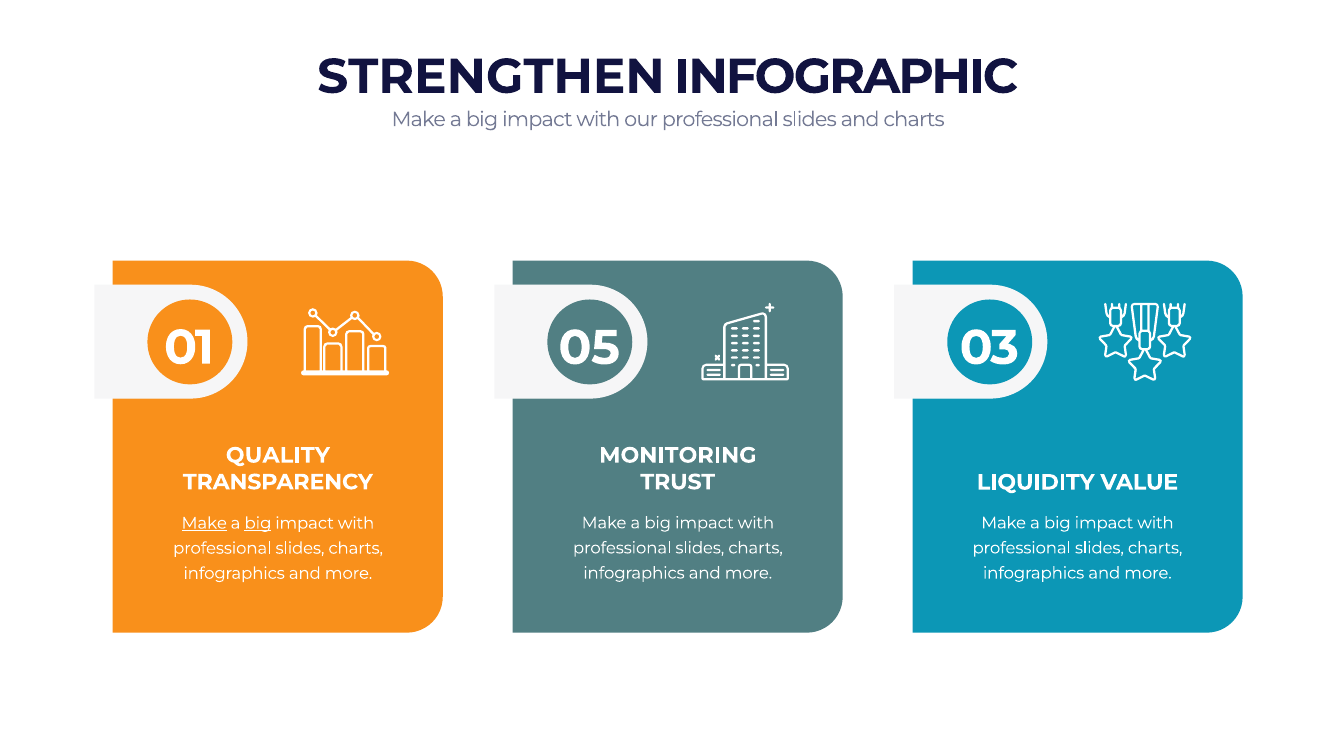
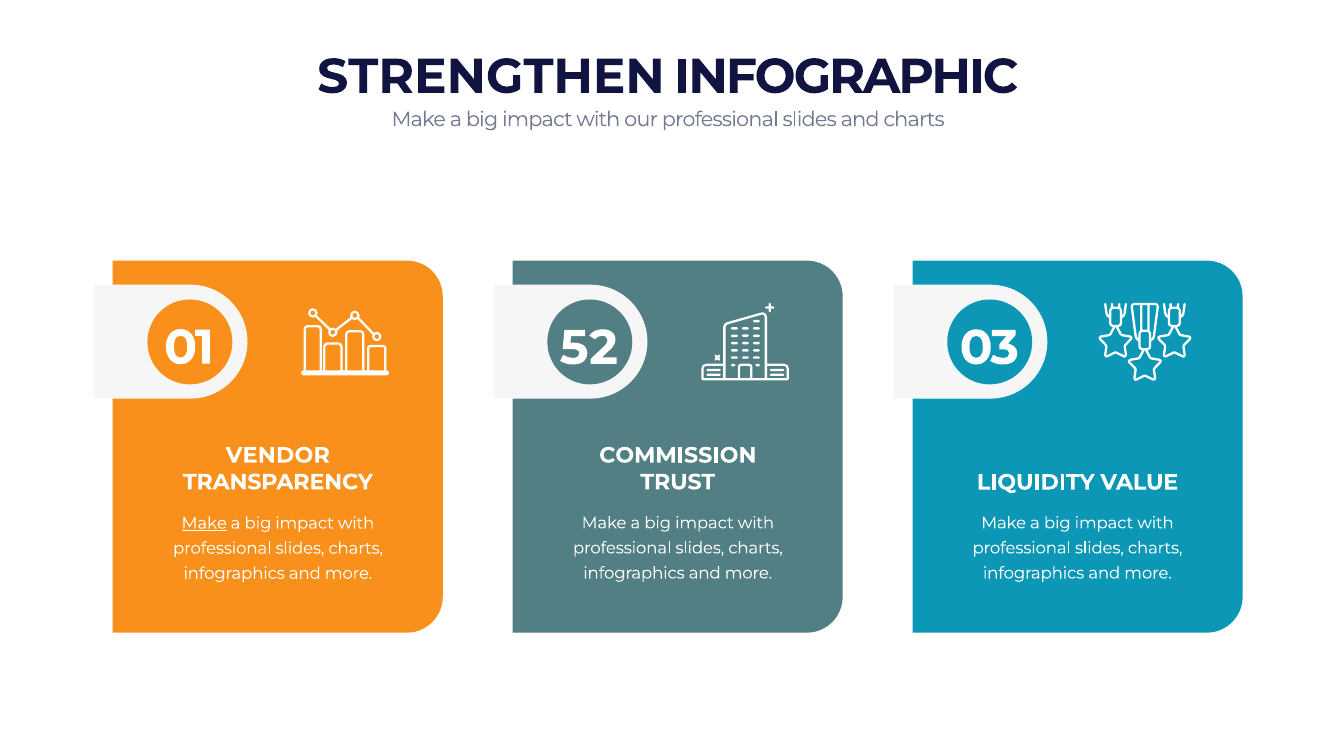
05: 05 -> 52
QUALITY: QUALITY -> VENDOR
MONITORING: MONITORING -> COMMISSION
big at (258, 523) underline: present -> none
